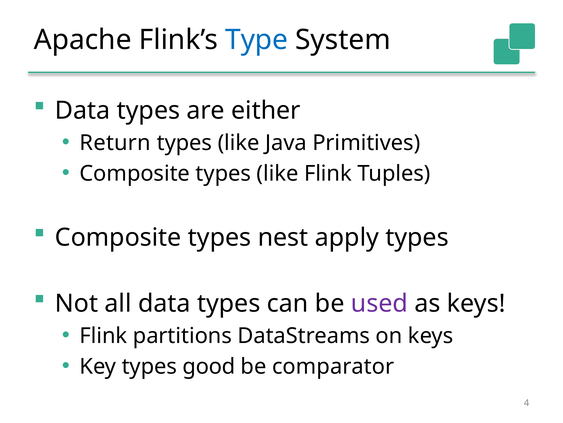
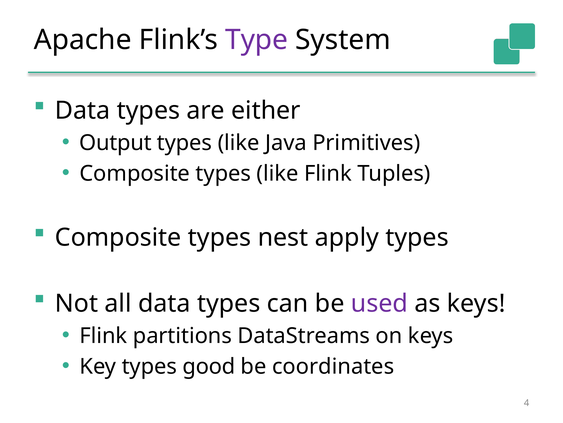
Type colour: blue -> purple
Return: Return -> Output
comparator: comparator -> coordinates
